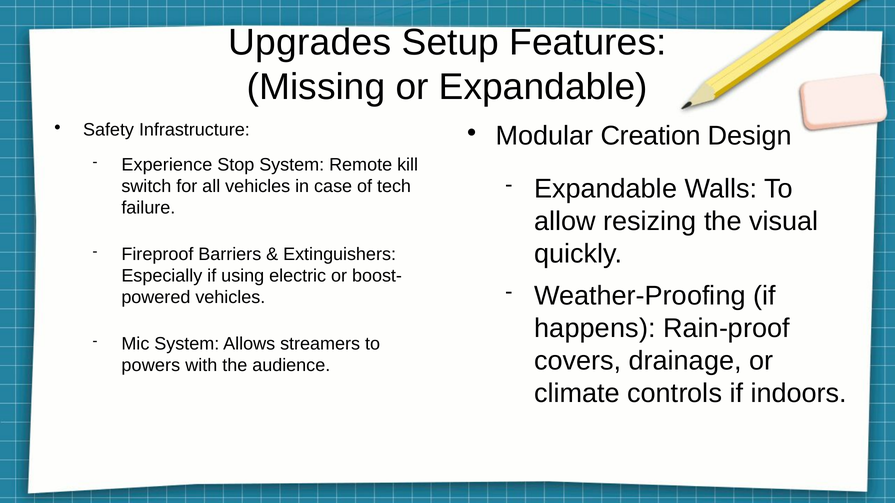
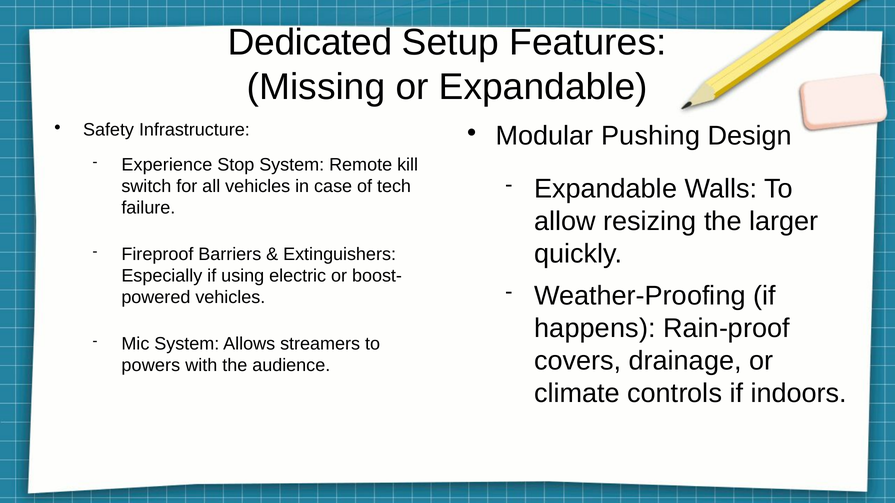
Upgrades: Upgrades -> Dedicated
Creation: Creation -> Pushing
visual: visual -> larger
